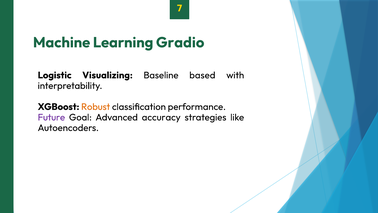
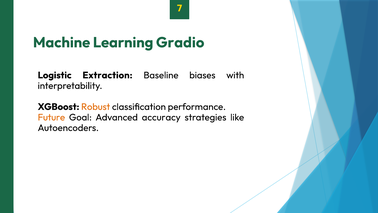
Visualizing: Visualizing -> Extraction
based: based -> biases
Future colour: purple -> orange
